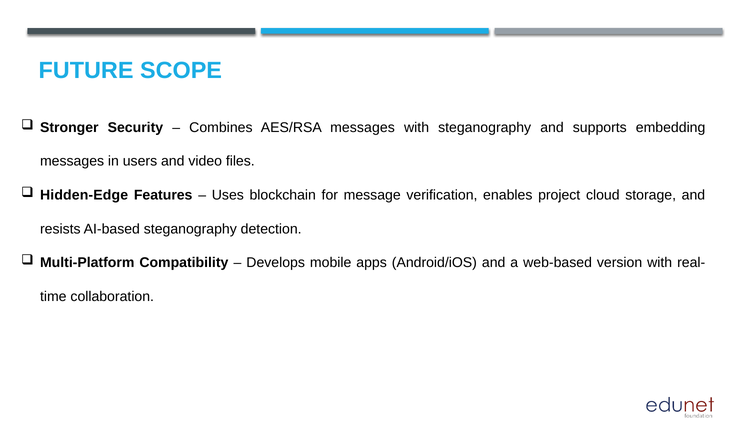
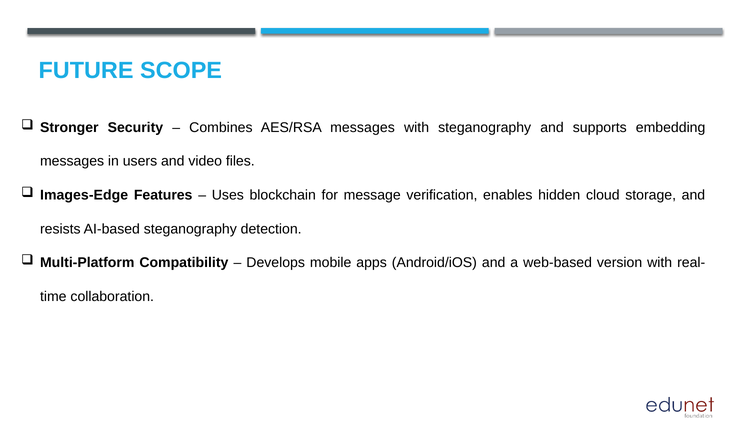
Hidden-Edge: Hidden-Edge -> Images-Edge
project: project -> hidden
